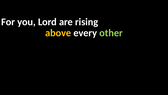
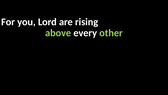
above colour: yellow -> light green
